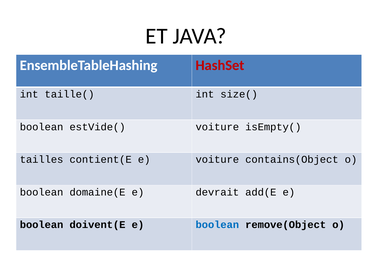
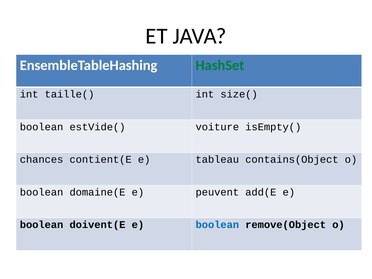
HashSet colour: red -> green
tailles: tailles -> chances
e voiture: voiture -> tableau
devrait: devrait -> peuvent
